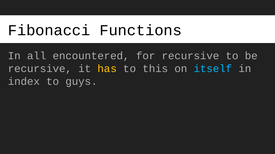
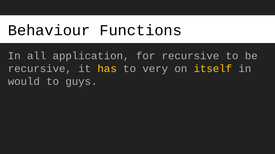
Fibonacci: Fibonacci -> Behaviour
encountered: encountered -> application
this: this -> very
itself colour: light blue -> yellow
index: index -> would
